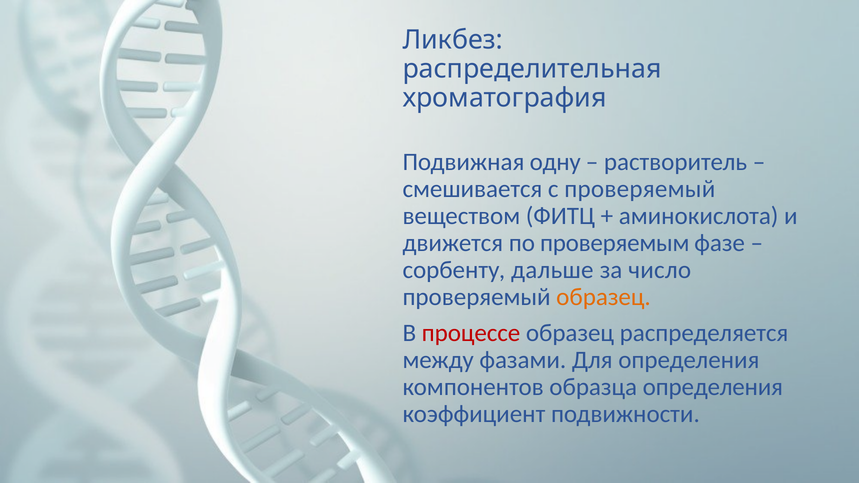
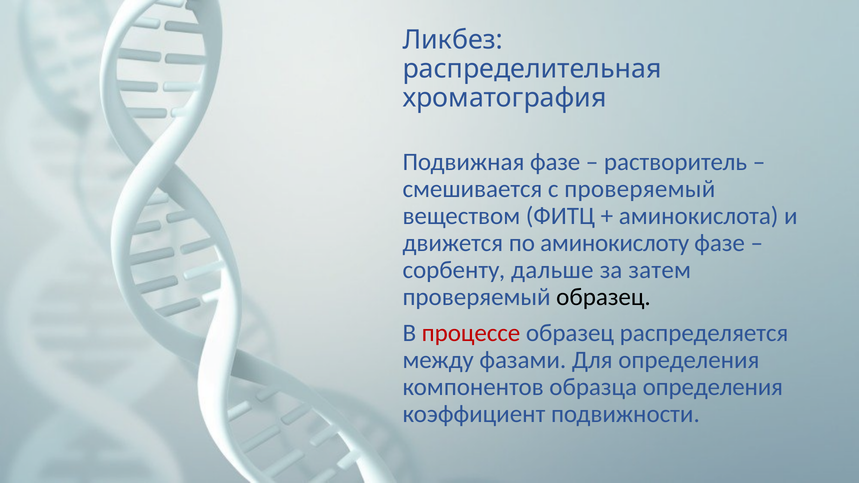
Подвижная одну: одну -> фазе
проверяемым: проверяемым -> аминокислоту
число: число -> затем
образец at (603, 297) colour: orange -> black
